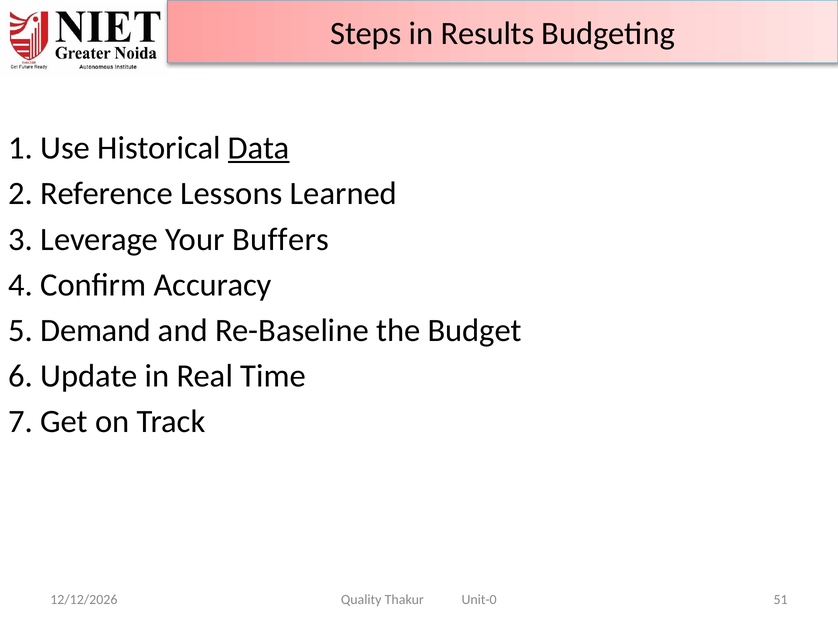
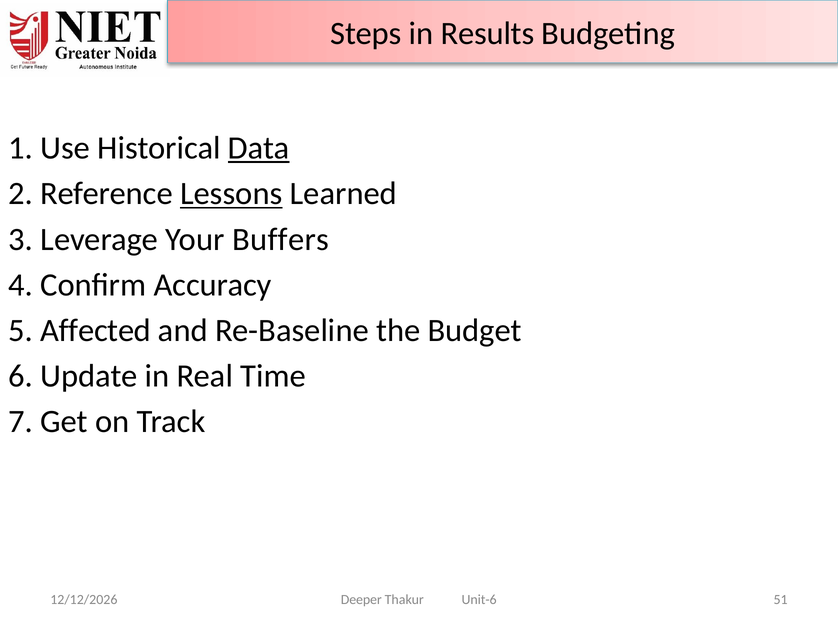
Lessons underline: none -> present
Demand: Demand -> Affected
Quality: Quality -> Deeper
Unit-0: Unit-0 -> Unit-6
